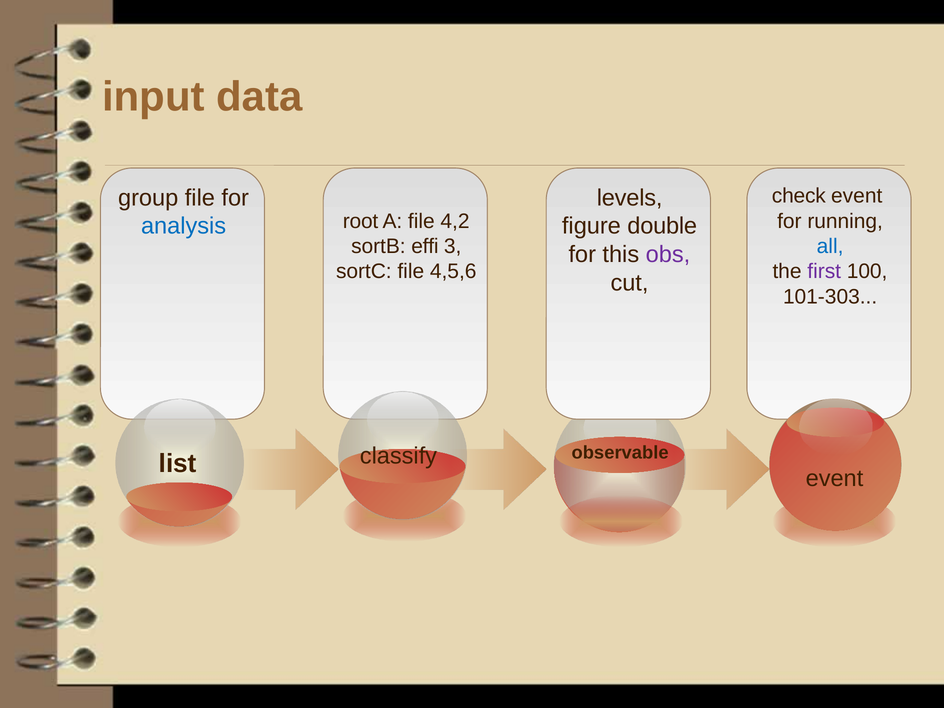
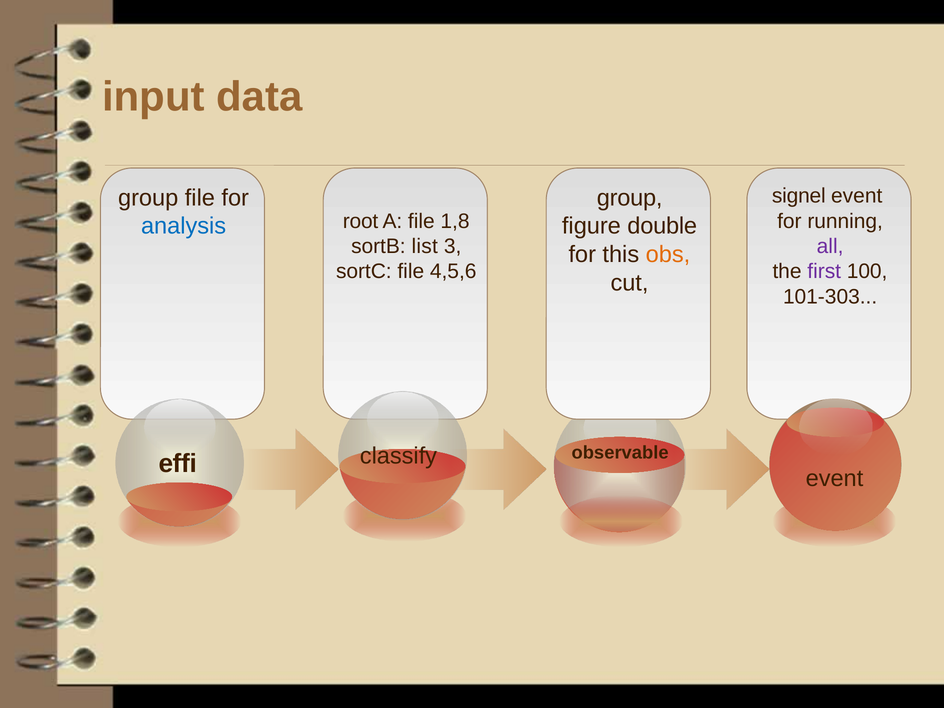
check: check -> signel
levels at (630, 198): levels -> group
4,2: 4,2 -> 1,8
effi: effi -> list
all colour: blue -> purple
obs colour: purple -> orange
list: list -> effi
